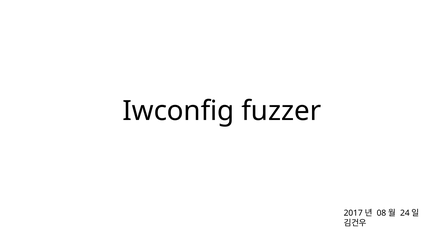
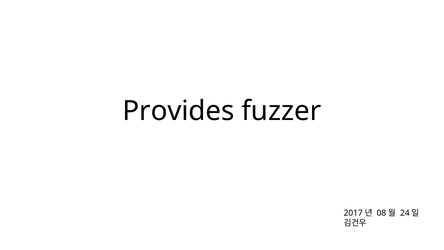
Iwconfig: Iwconfig -> Provides
